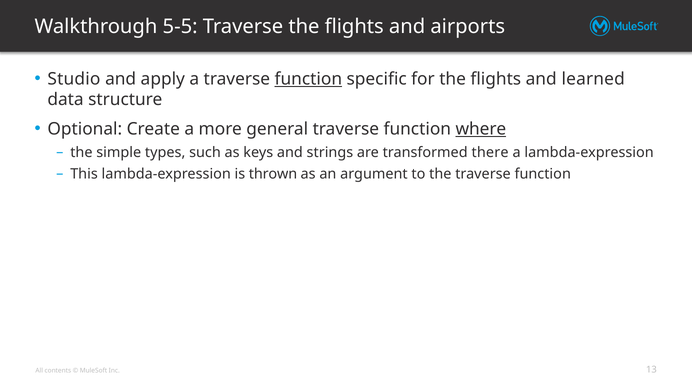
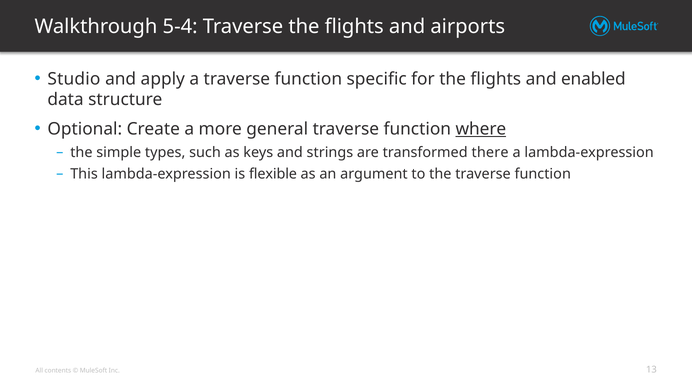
5-5: 5-5 -> 5-4
function at (308, 79) underline: present -> none
learned: learned -> enabled
thrown: thrown -> flexible
